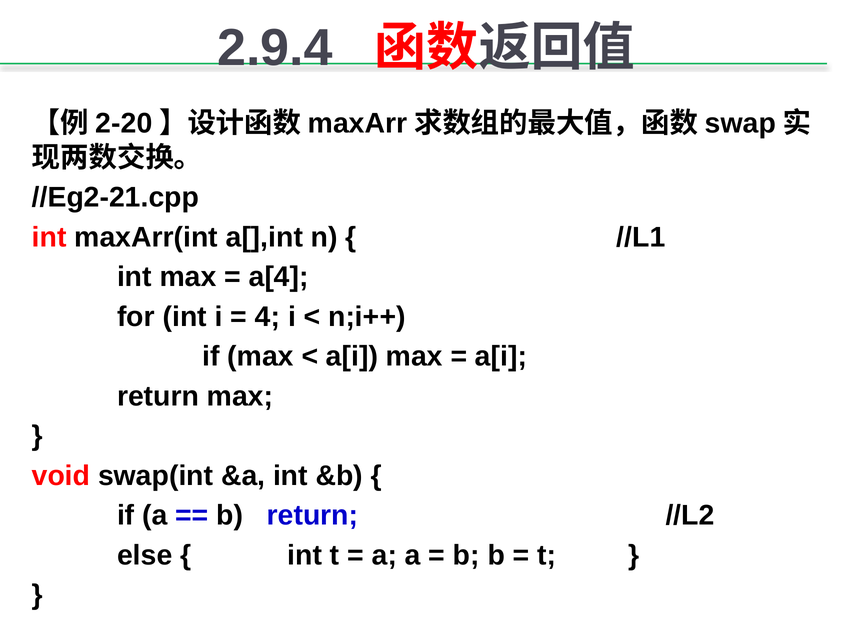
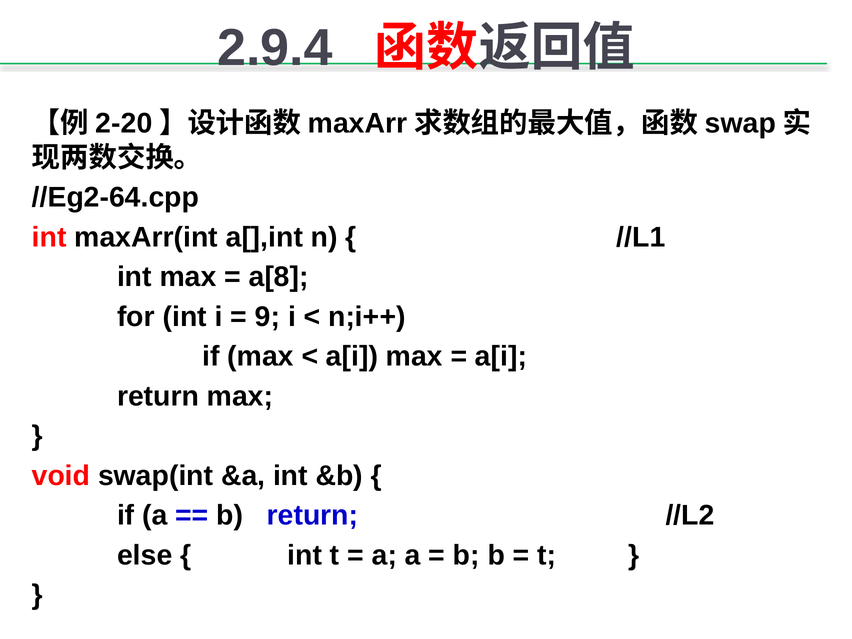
//Eg2-21.cpp: //Eg2-21.cpp -> //Eg2-64.cpp
a[4: a[4 -> a[8
4: 4 -> 9
